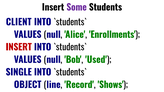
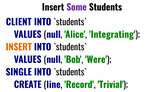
Enrollments: Enrollments -> Integrating
INSERT at (19, 47) colour: red -> orange
Used: Used -> Were
OBJECT: OBJECT -> CREATE
Shows: Shows -> Trivial
